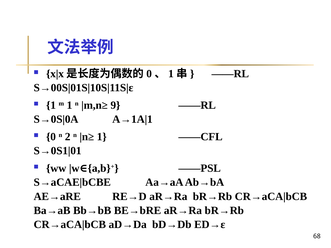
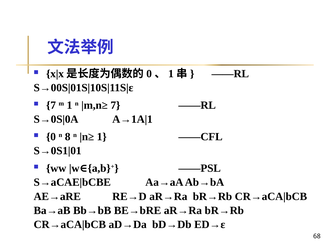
1 at (51, 105): 1 -> 7
9 at (115, 105): 9 -> 7
2: 2 -> 8
